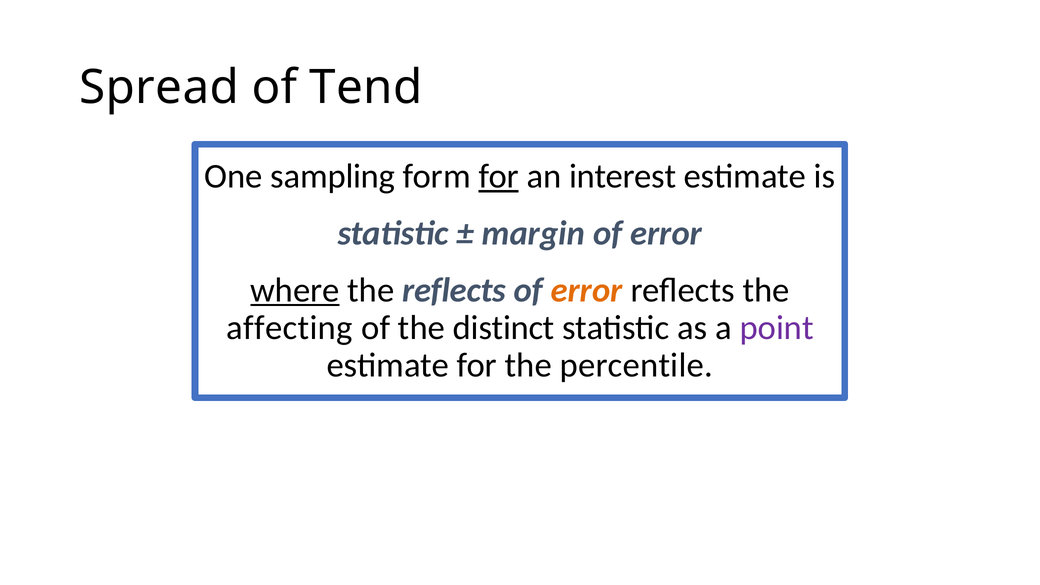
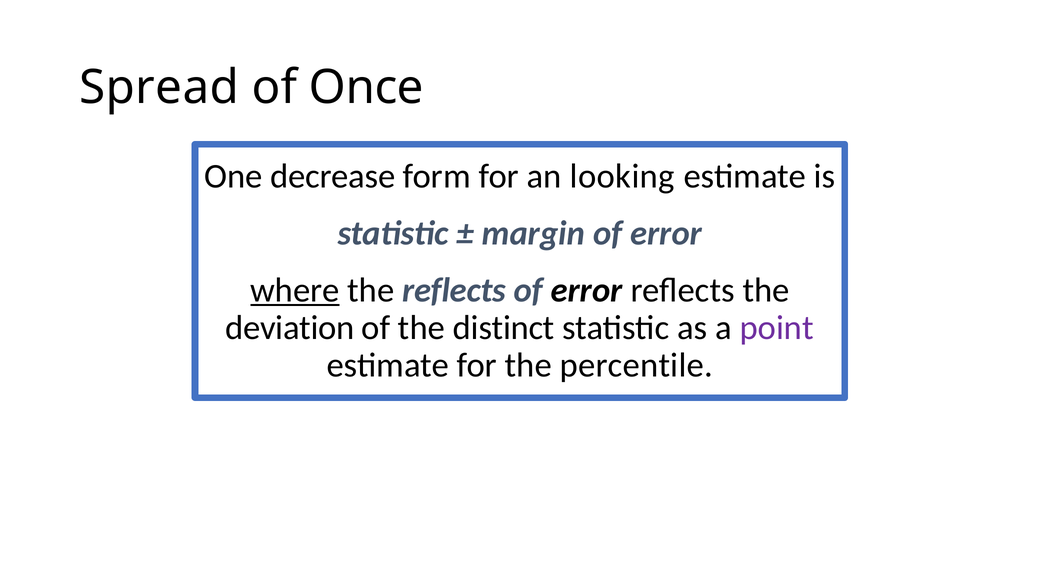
Tend: Tend -> Once
sampling: sampling -> decrease
for at (499, 176) underline: present -> none
interest: interest -> looking
error at (587, 290) colour: orange -> black
affecting: affecting -> deviation
